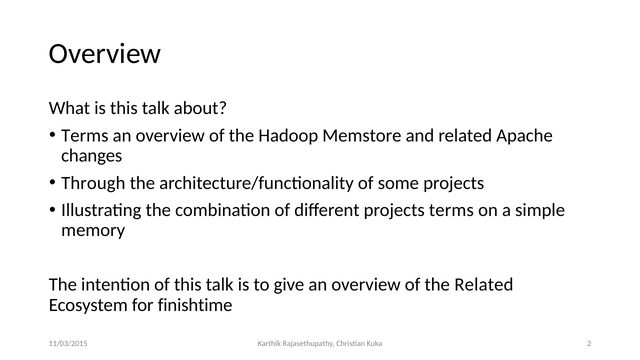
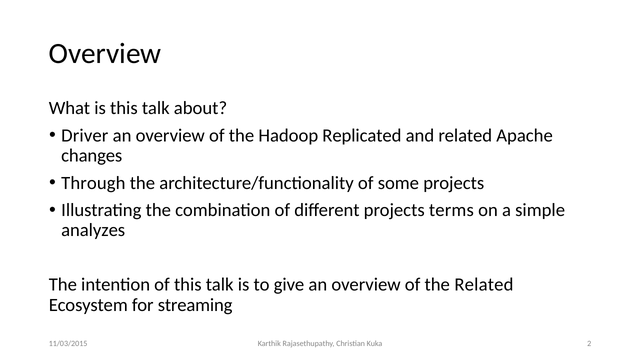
Terms at (85, 135): Terms -> Driver
Memstore: Memstore -> Replicated
memory: memory -> analyzes
finishtime: finishtime -> streaming
